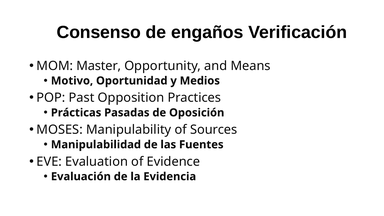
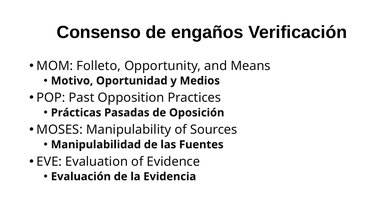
Master: Master -> Folleto
